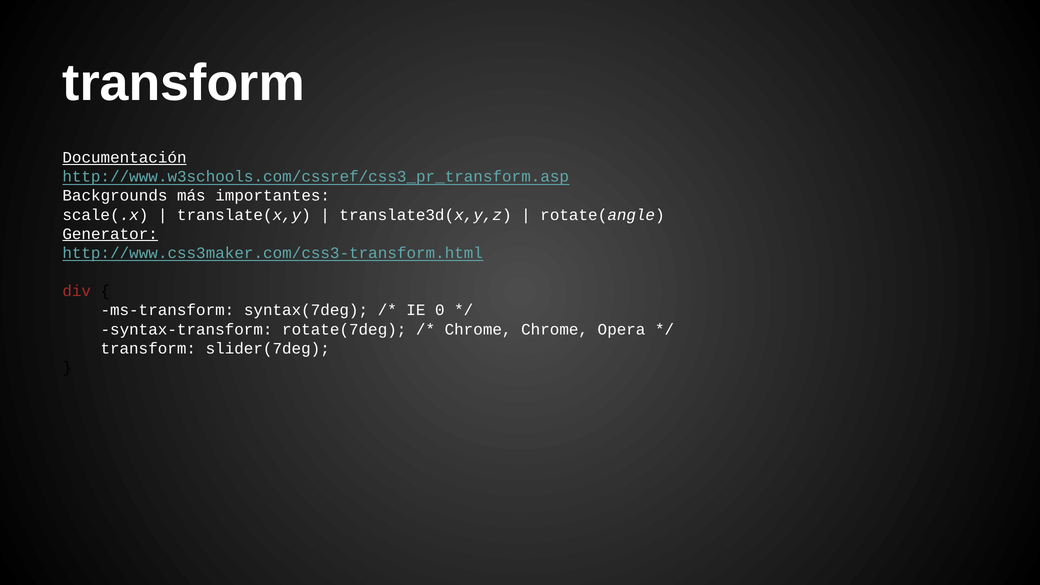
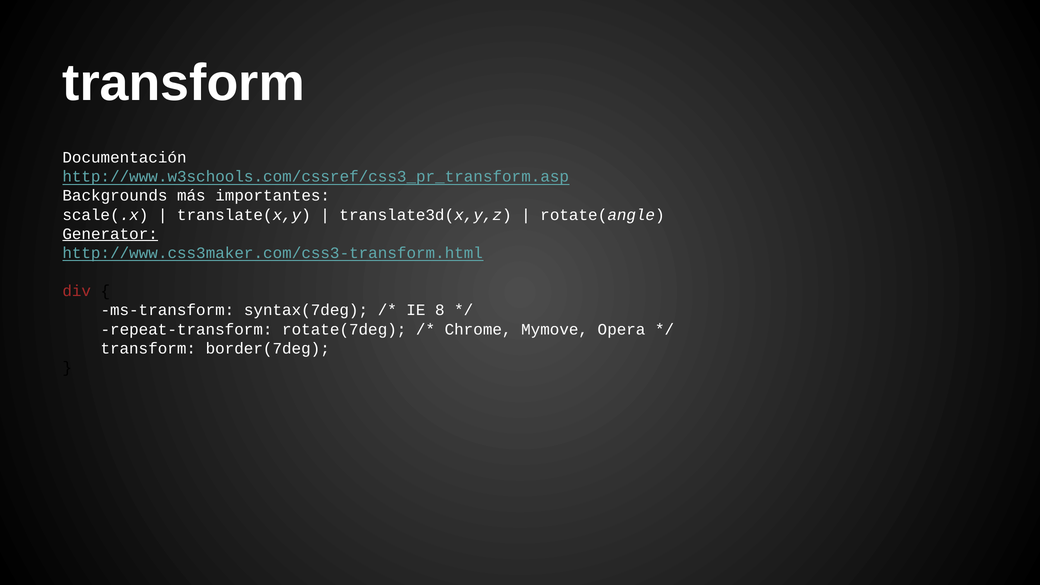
Documentación underline: present -> none
0: 0 -> 8
syntax-transform: syntax-transform -> repeat-transform
Chrome Chrome: Chrome -> Mymove
slider(7deg: slider(7deg -> border(7deg
